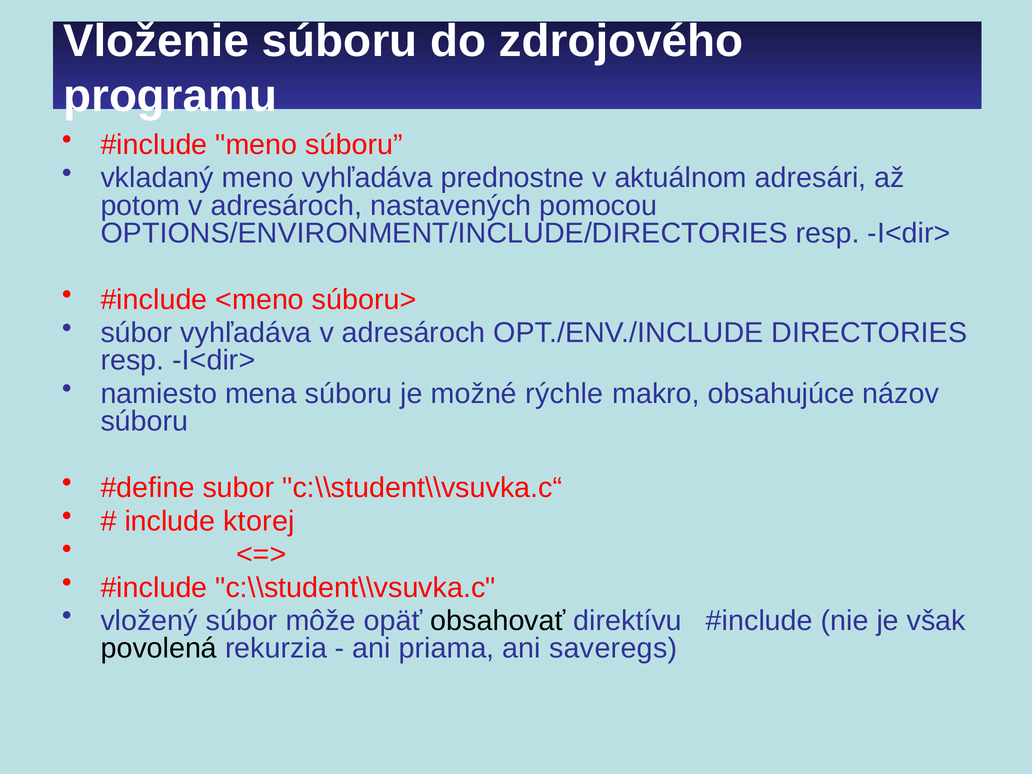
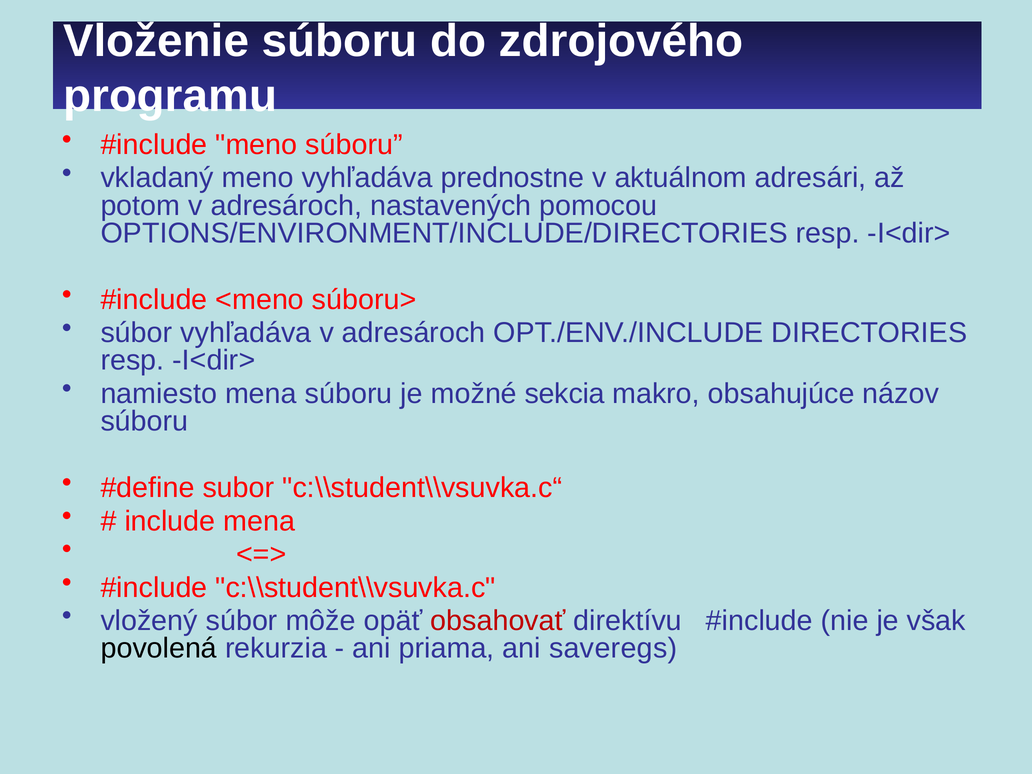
rýchle: rýchle -> sekcia
include ktorej: ktorej -> mena
obsahovať colour: black -> red
